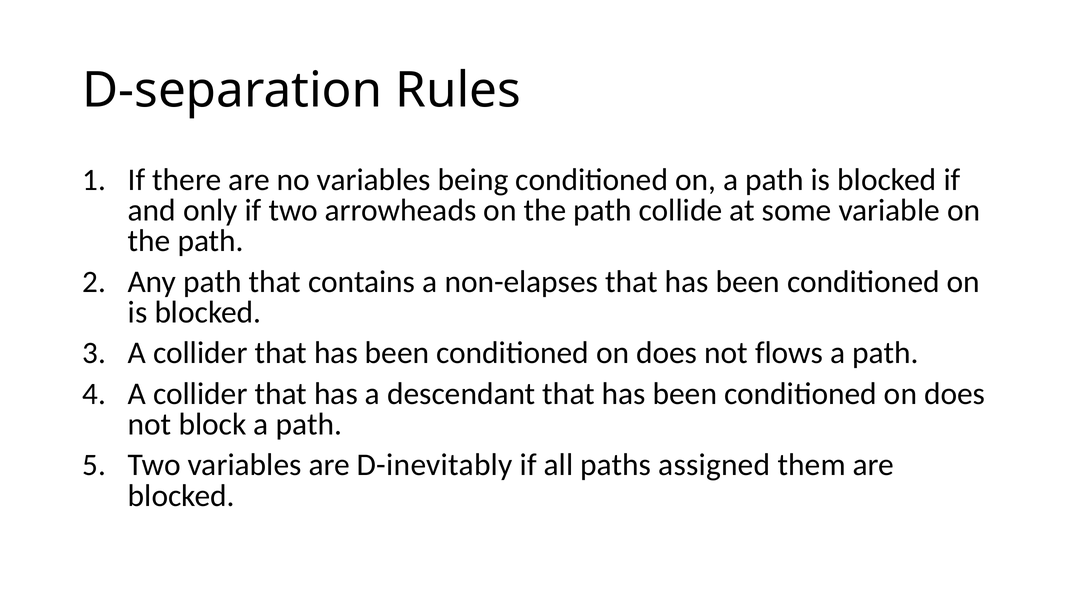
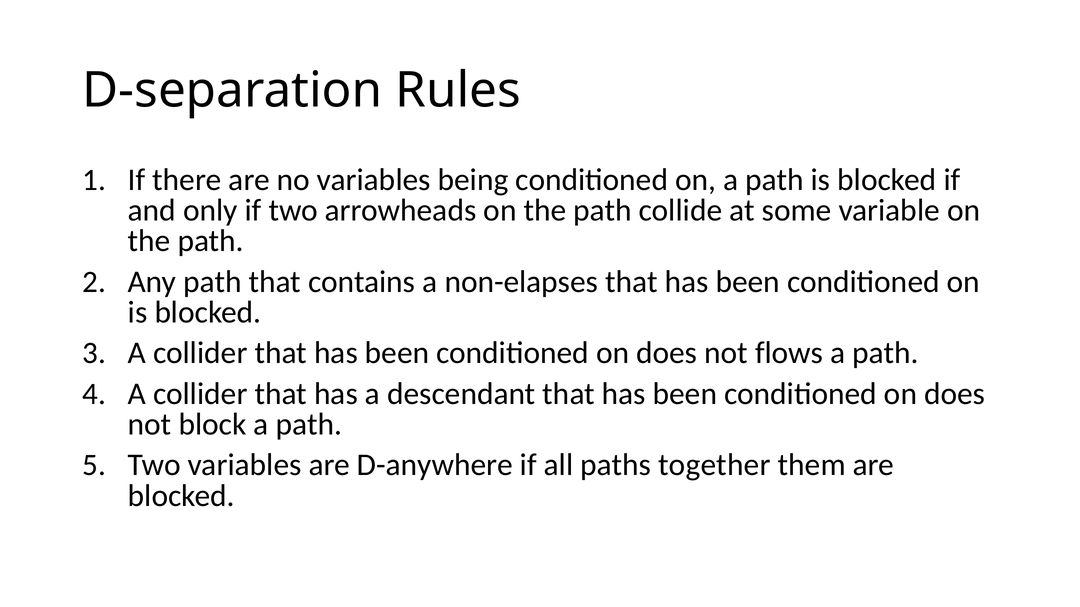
D-inevitably: D-inevitably -> D-anywhere
assigned: assigned -> together
